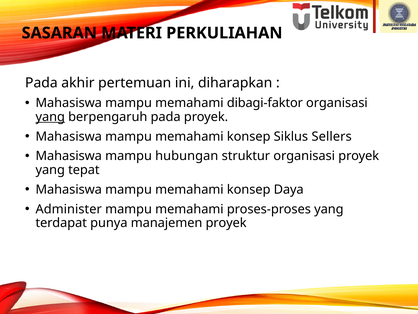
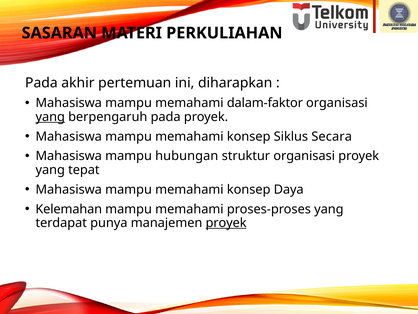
dibagi-faktor: dibagi-faktor -> dalam-faktor
Sellers: Sellers -> Secara
Administer: Administer -> Kelemahan
proyek at (226, 223) underline: none -> present
